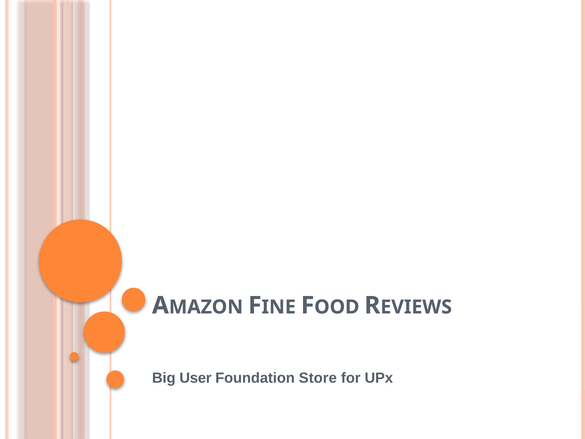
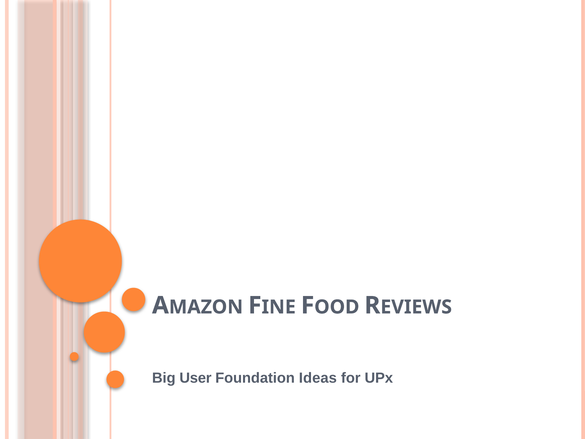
Store: Store -> Ideas
